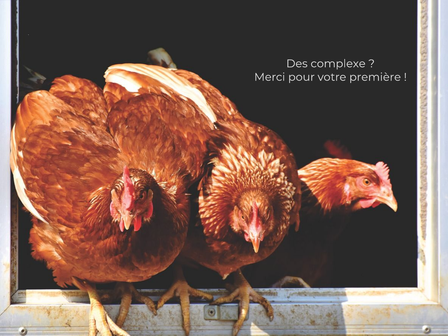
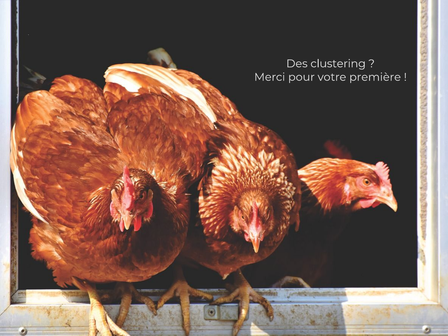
complexe: complexe -> clustering
